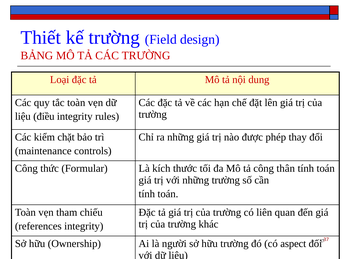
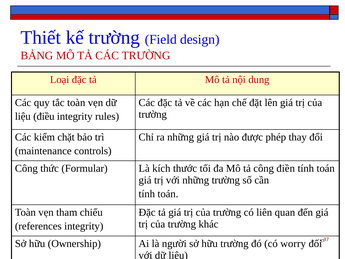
thân: thân -> điền
aspect: aspect -> worry
